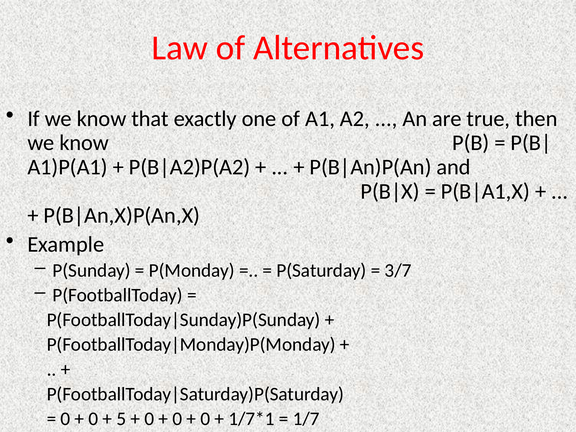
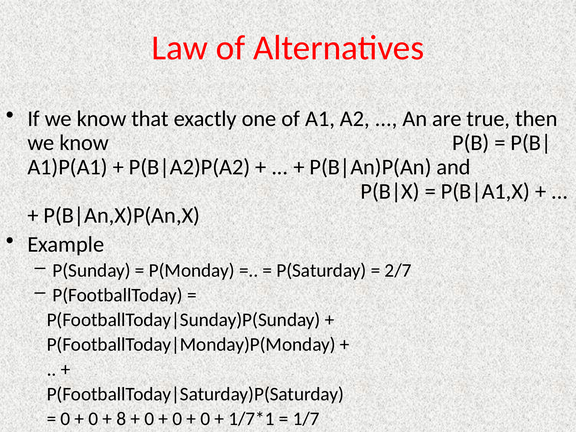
3/7: 3/7 -> 2/7
5: 5 -> 8
